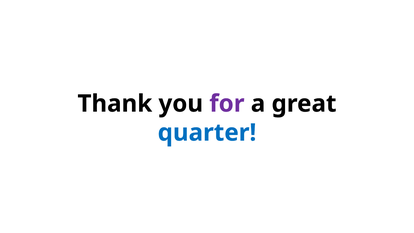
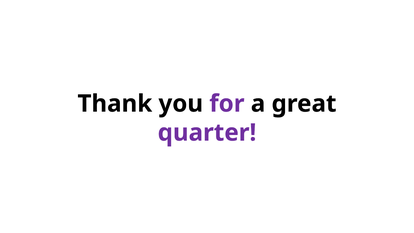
quarter colour: blue -> purple
